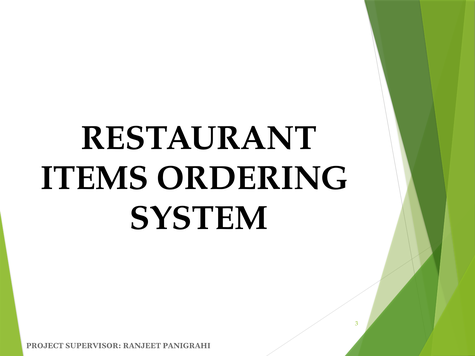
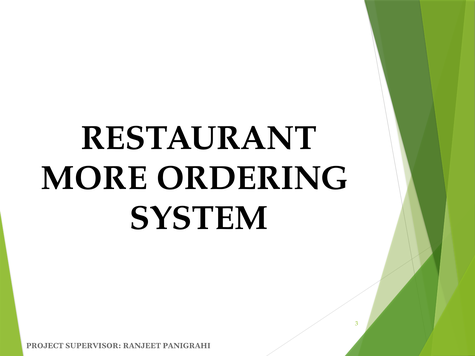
ITEMS: ITEMS -> MORE
